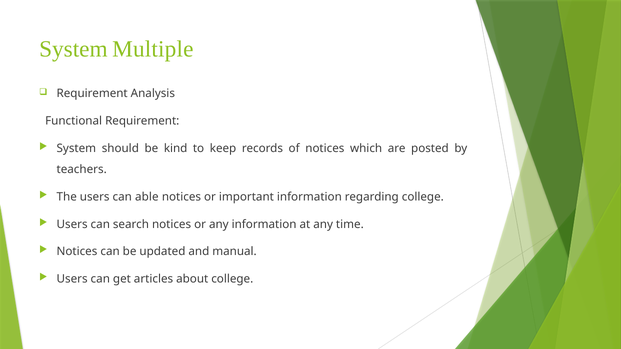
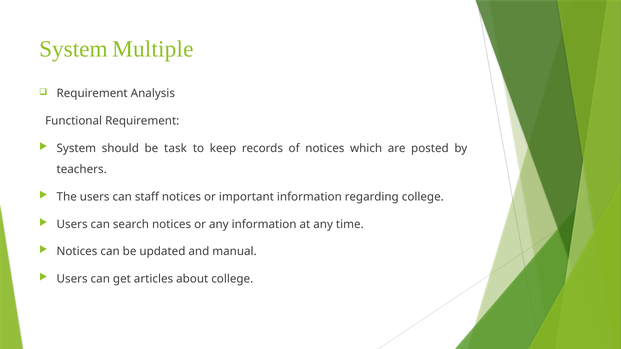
kind: kind -> task
able: able -> staff
